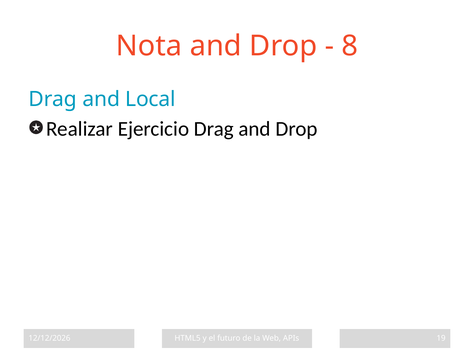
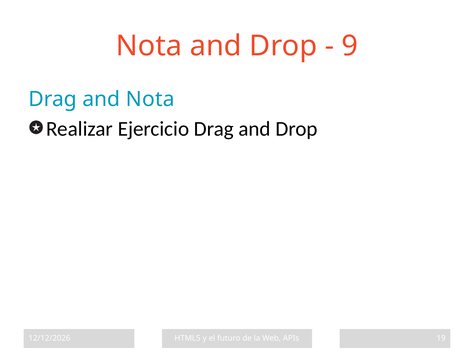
8: 8 -> 9
and Local: Local -> Nota
